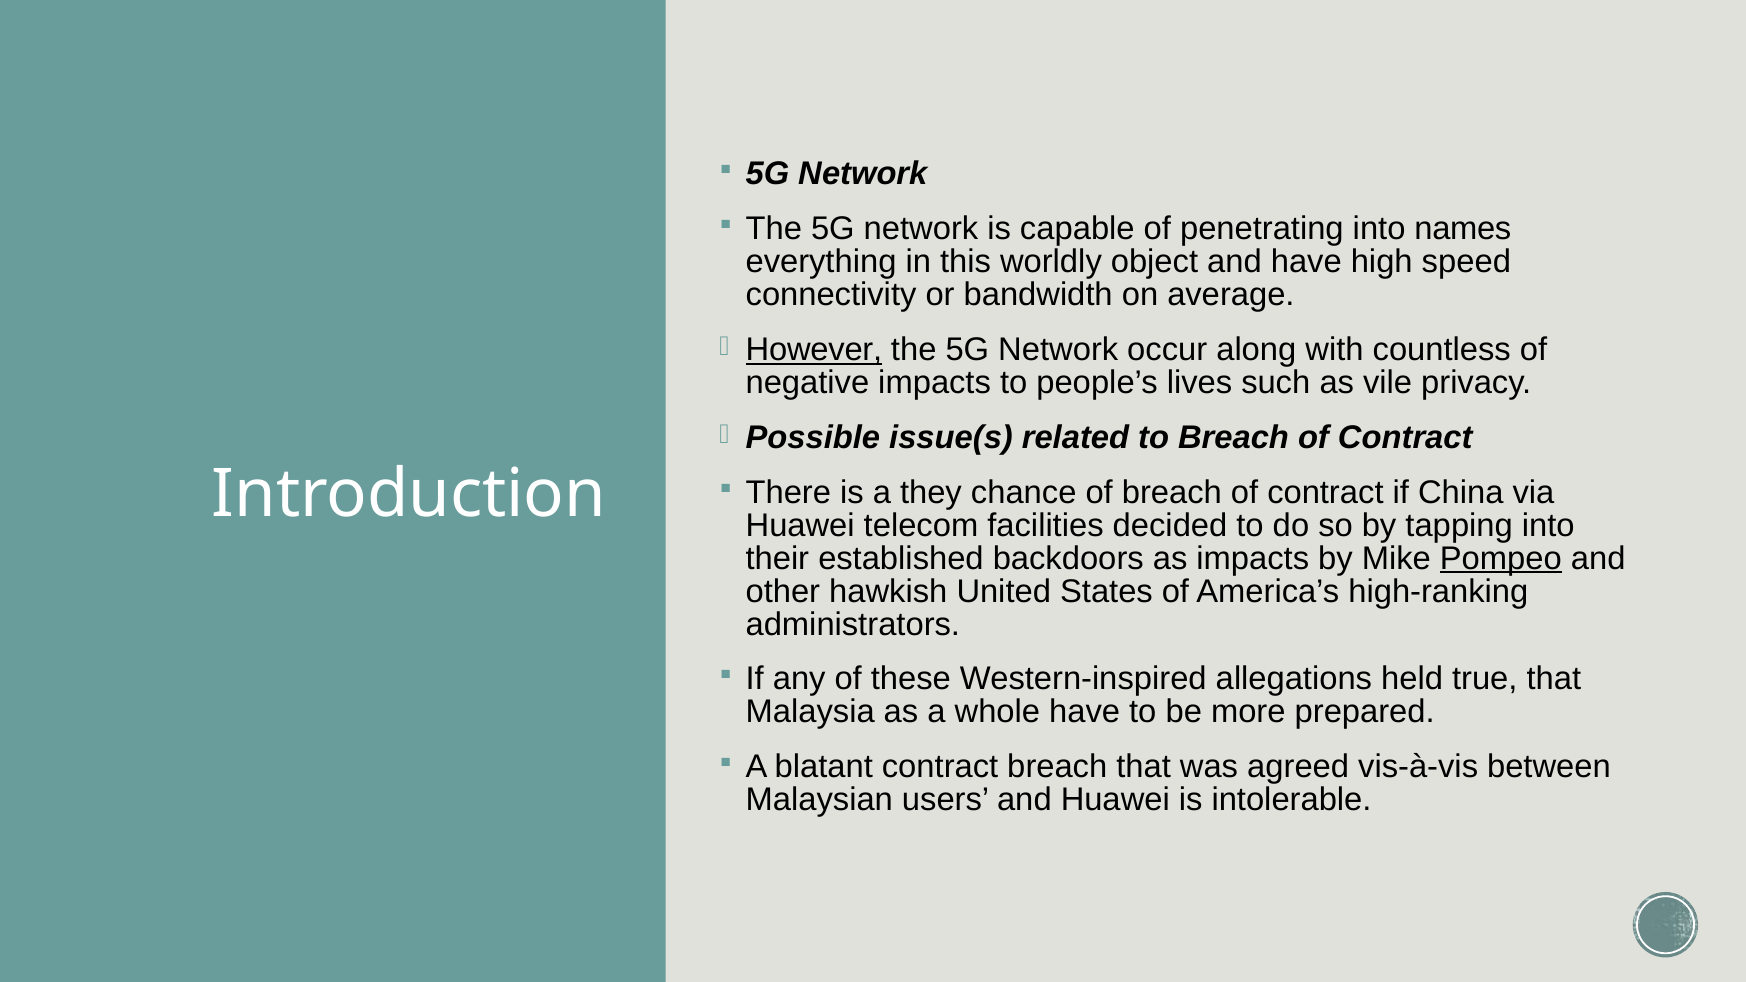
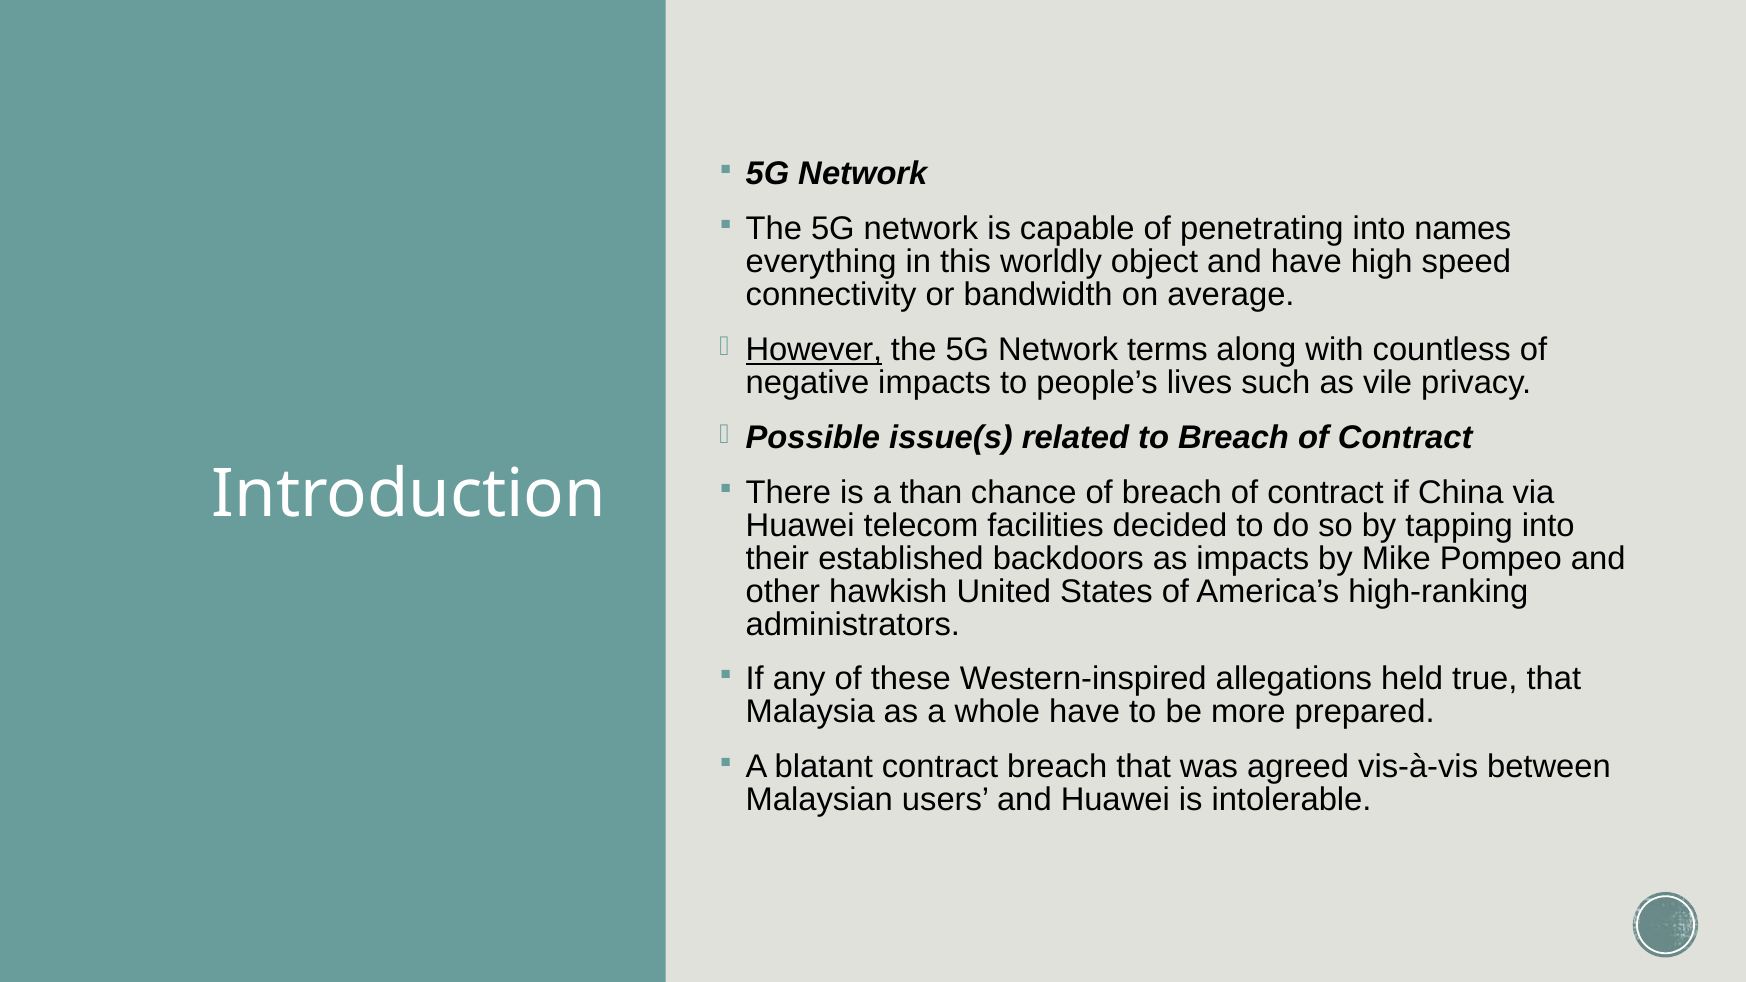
occur: occur -> terms
they: they -> than
Pompeo underline: present -> none
